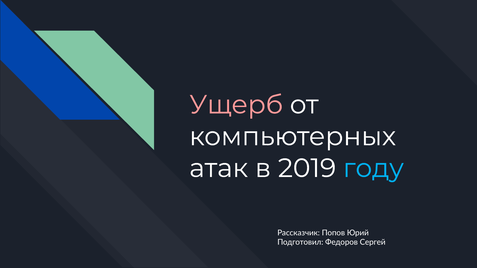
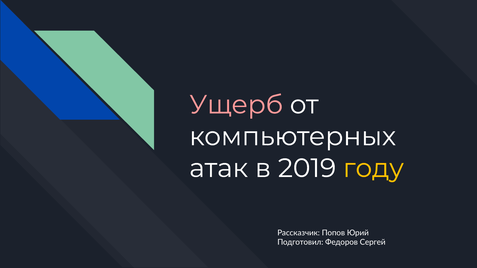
году colour: light blue -> yellow
